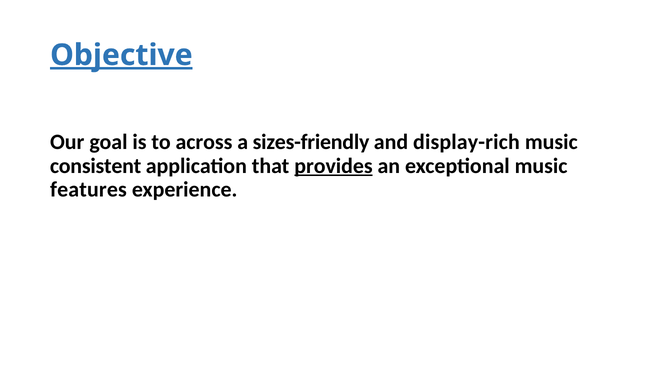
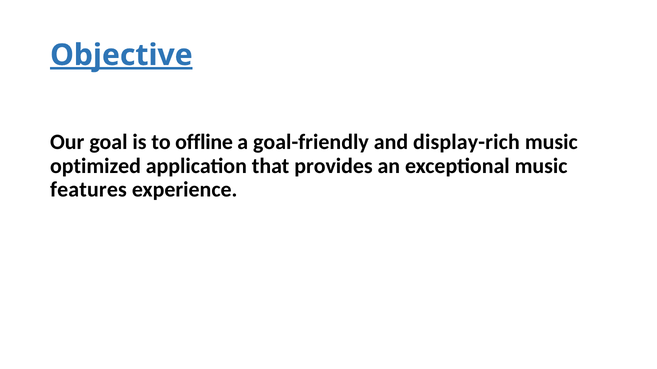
across: across -> offline
sizes-friendly: sizes-friendly -> goal-friendly
consistent: consistent -> optimized
provides underline: present -> none
